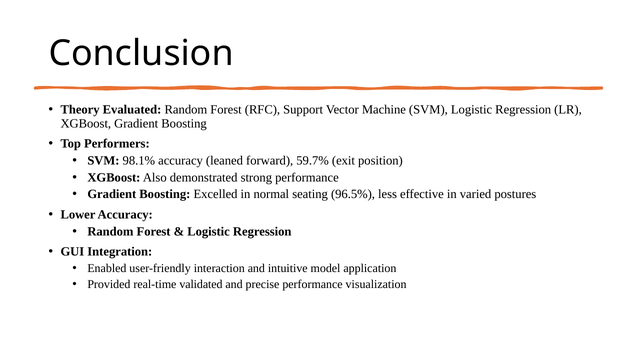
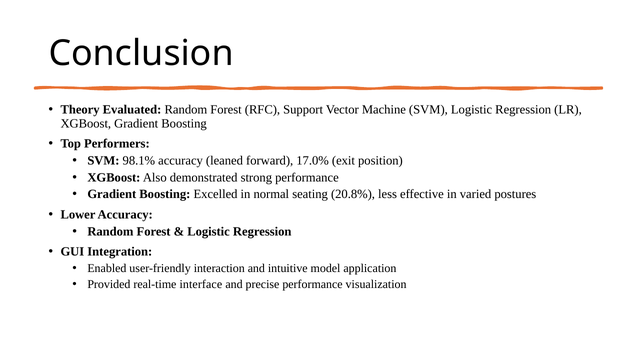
59.7%: 59.7% -> 17.0%
96.5%: 96.5% -> 20.8%
validated: validated -> interface
